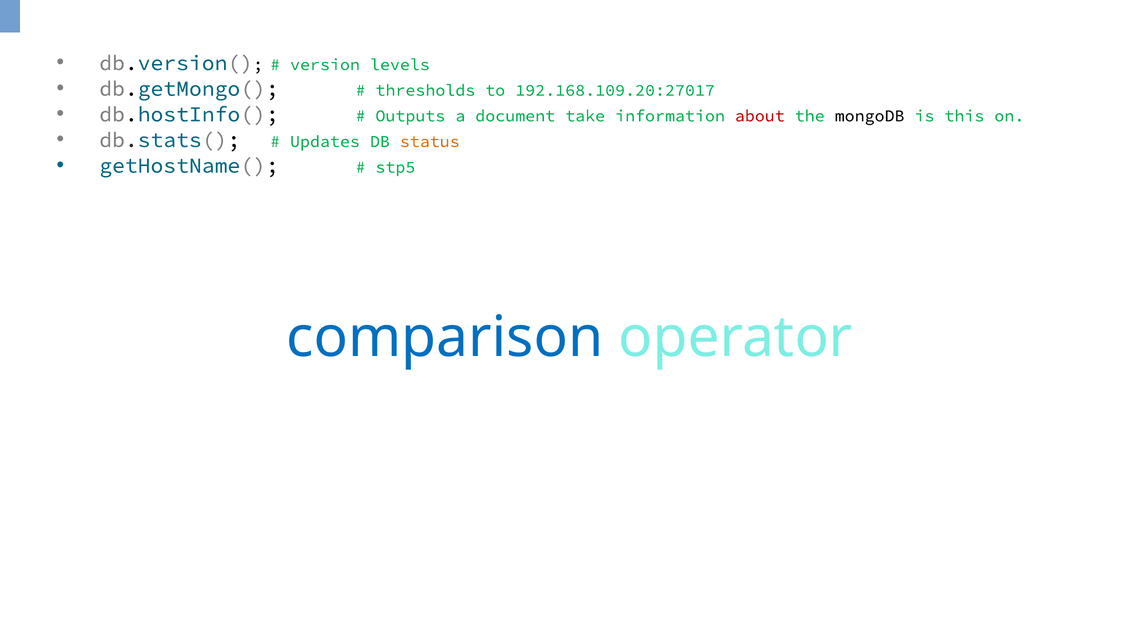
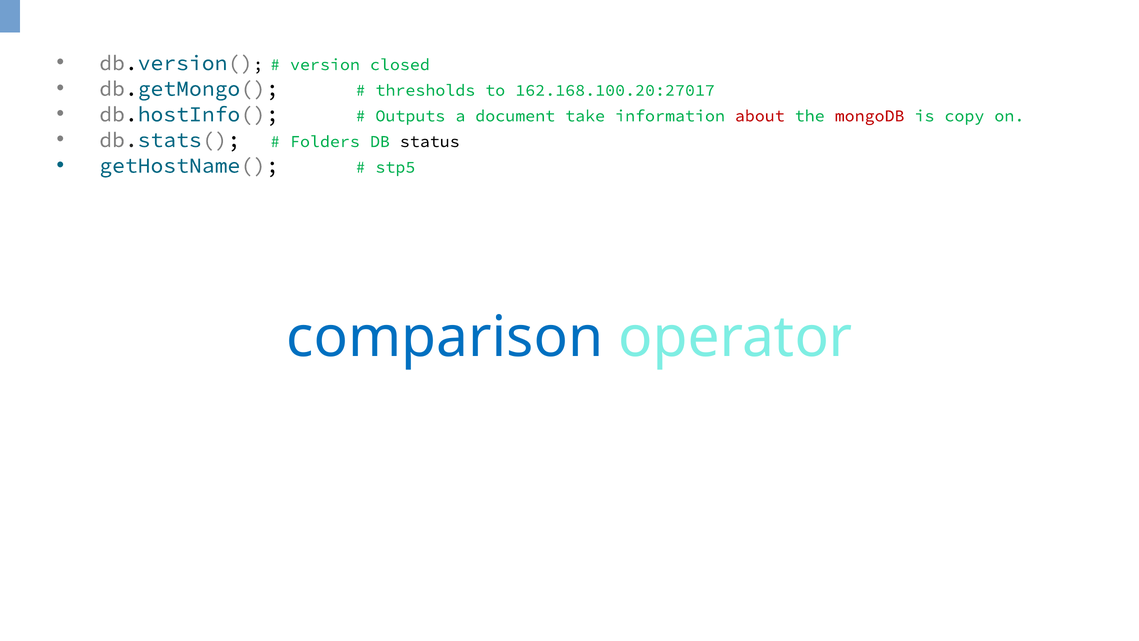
levels: levels -> closed
192.168.109.20:27017: 192.168.109.20:27017 -> 162.168.100.20:27017
mongoDB colour: black -> red
this: this -> copy
Updates: Updates -> Folders
status colour: orange -> black
